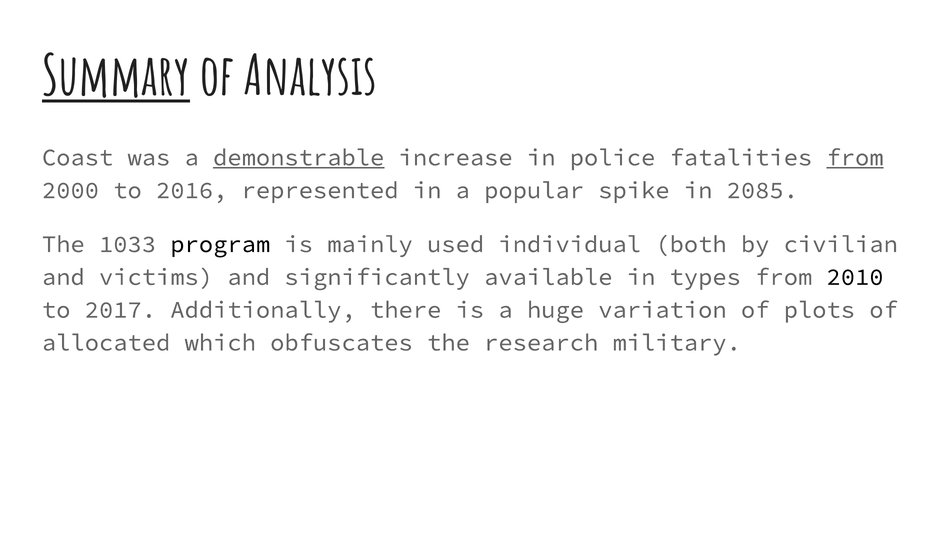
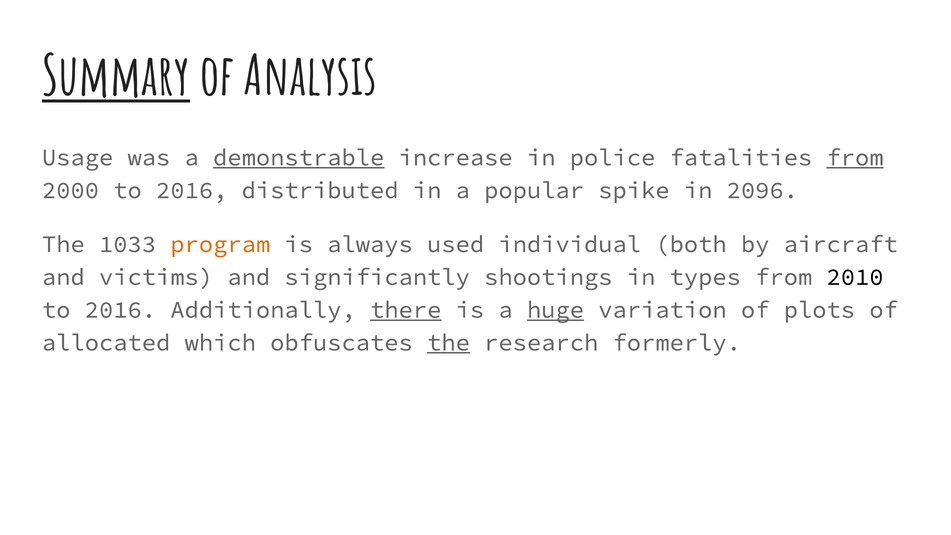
Coast: Coast -> Usage
represented: represented -> distributed
2085: 2085 -> 2096
program colour: black -> orange
mainly: mainly -> always
civilian: civilian -> aircraft
available: available -> shootings
2017 at (120, 310): 2017 -> 2016
there underline: none -> present
huge underline: none -> present
the at (448, 343) underline: none -> present
military: military -> formerly
